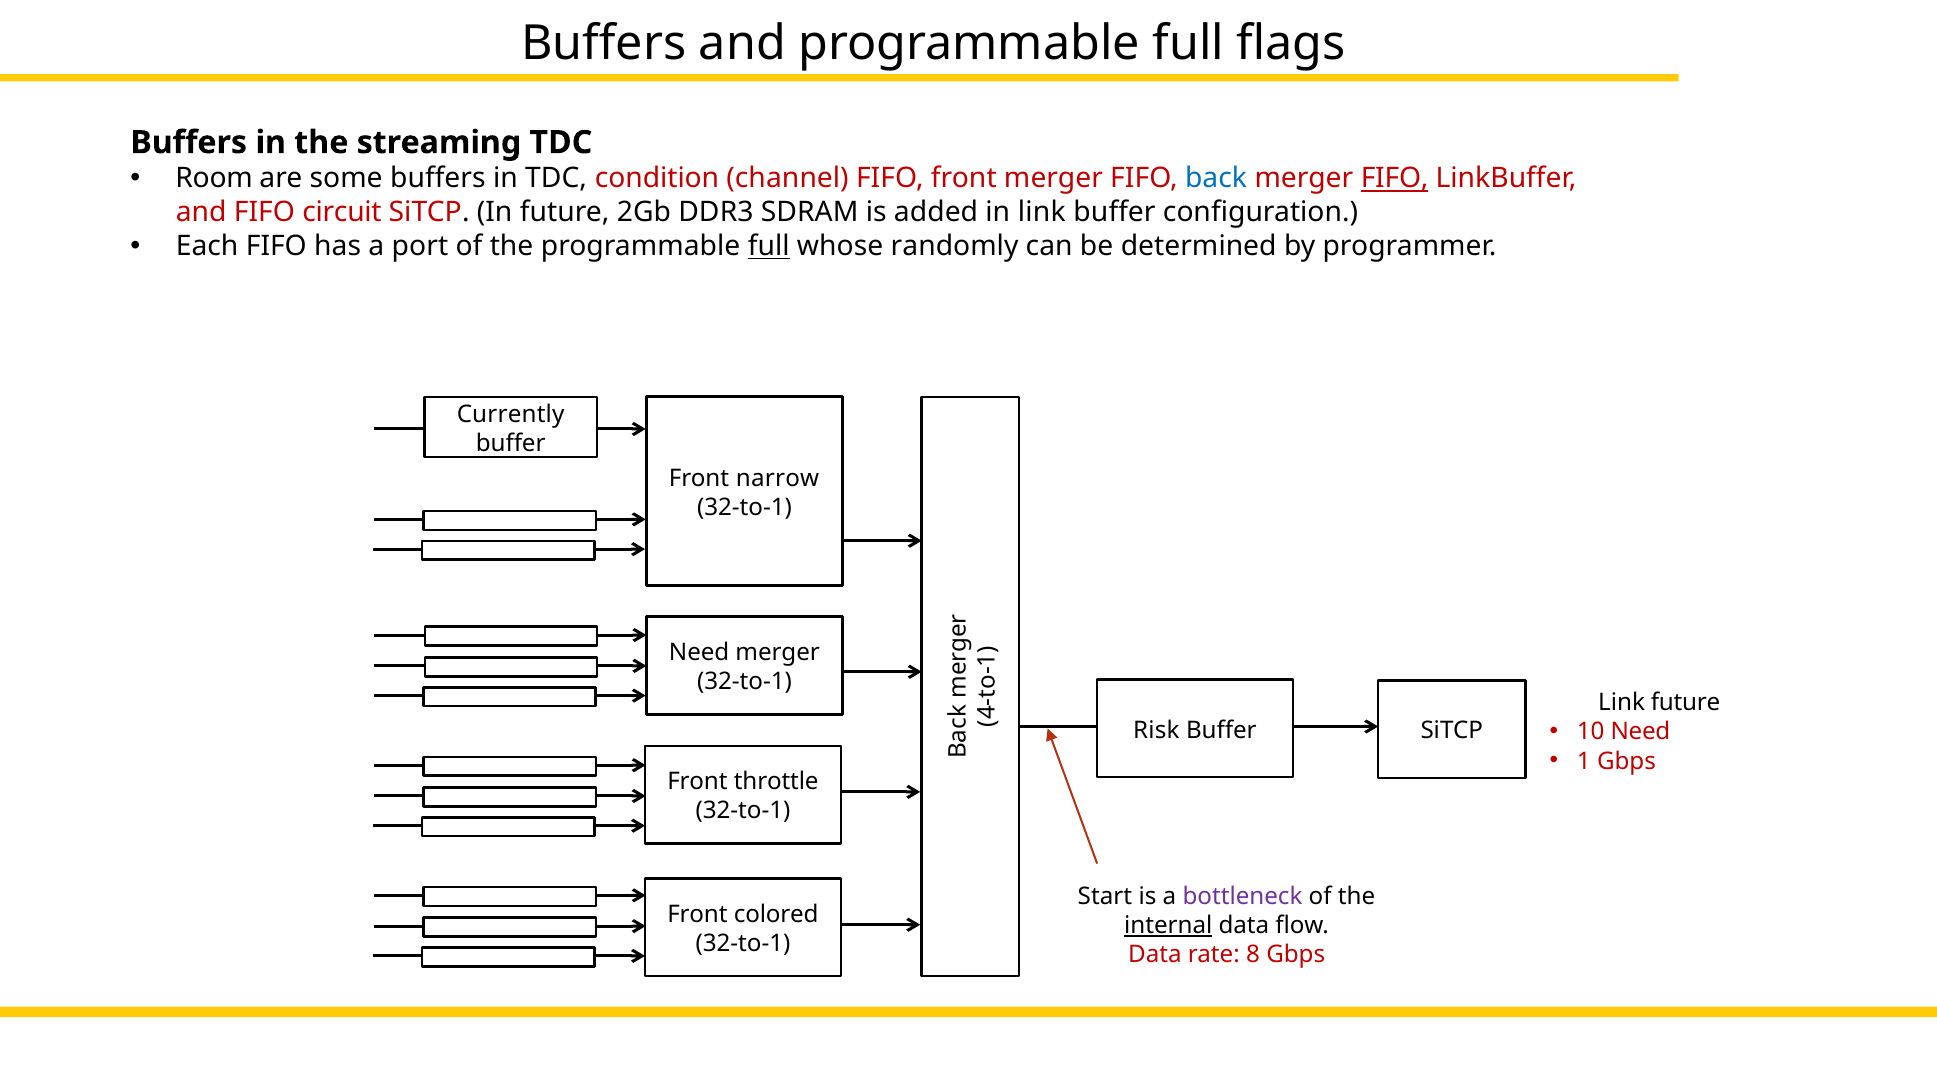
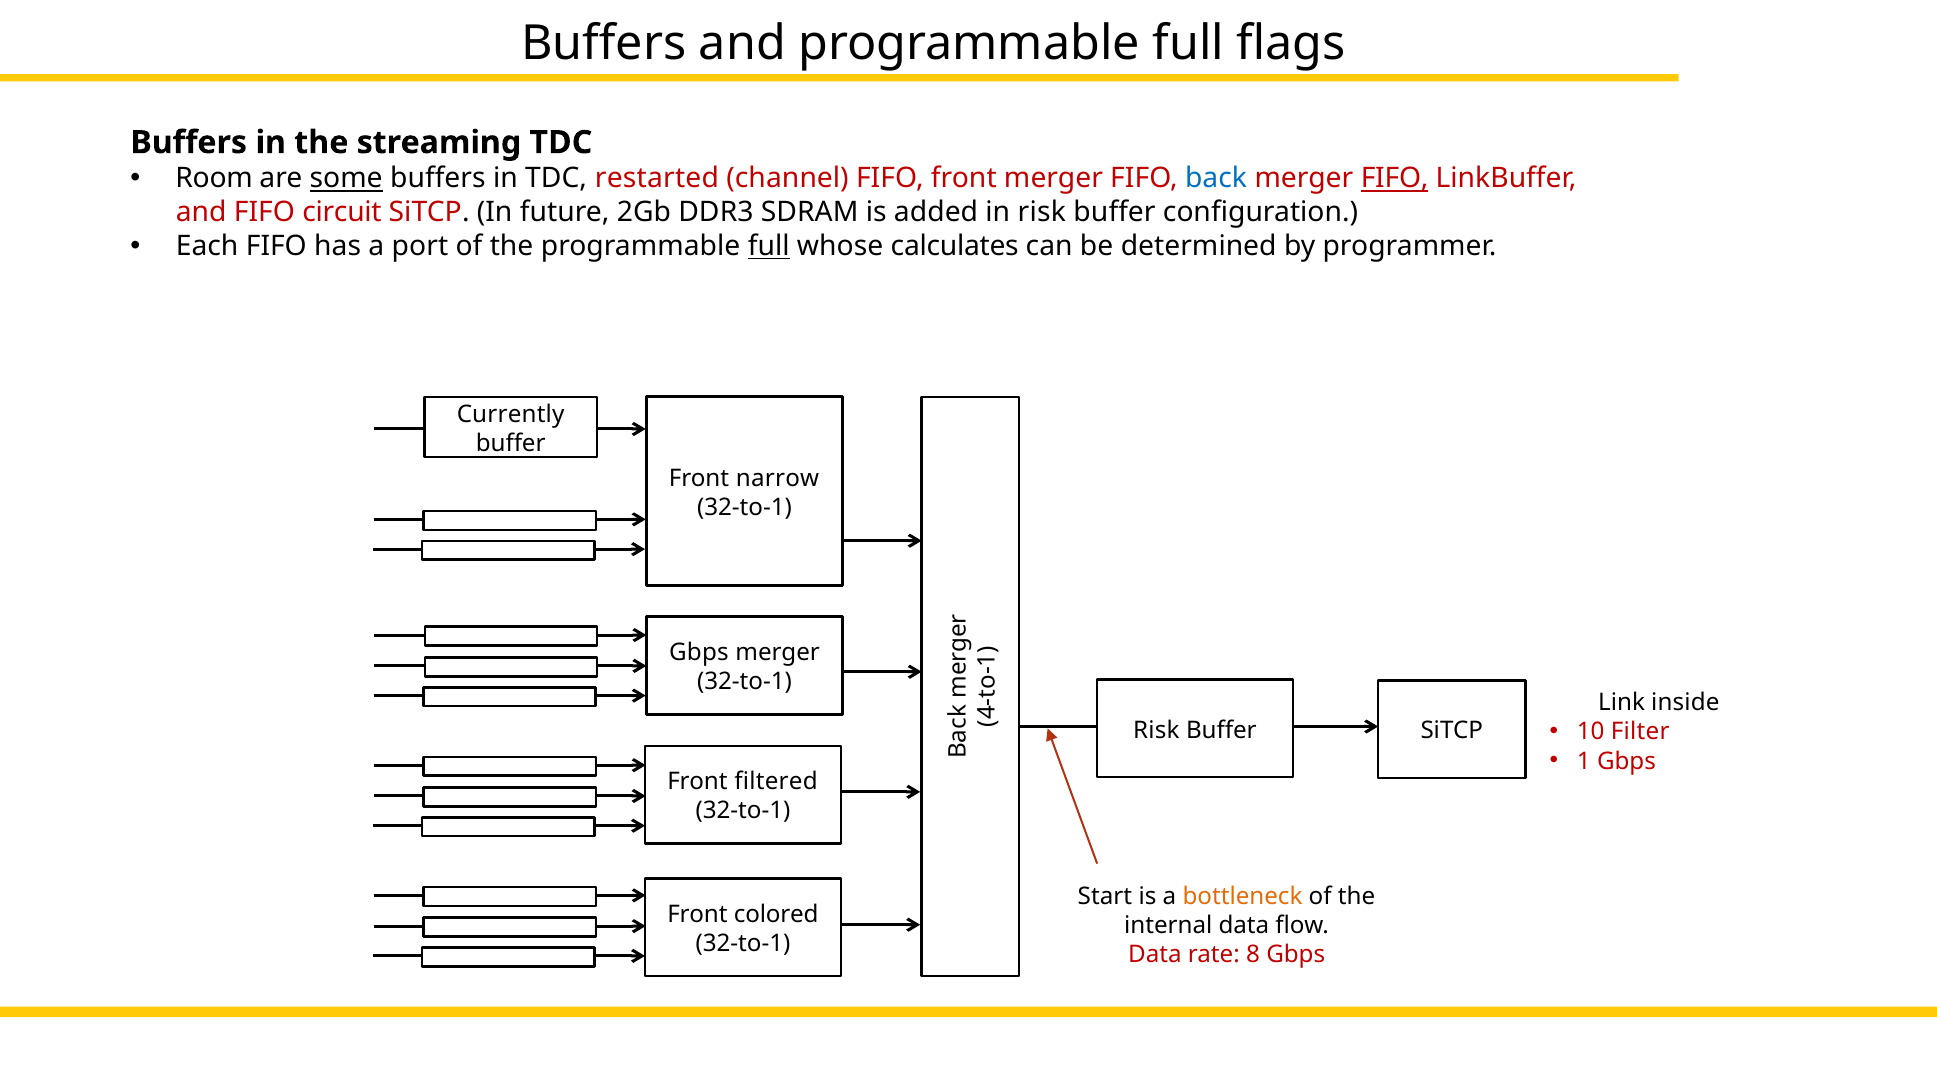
some underline: none -> present
condition: condition -> restarted
in link: link -> risk
randomly: randomly -> calculates
Need at (699, 652): Need -> Gbps
Link future: future -> inside
10 Need: Need -> Filter
throttle: throttle -> filtered
bottleneck colour: purple -> orange
internal underline: present -> none
